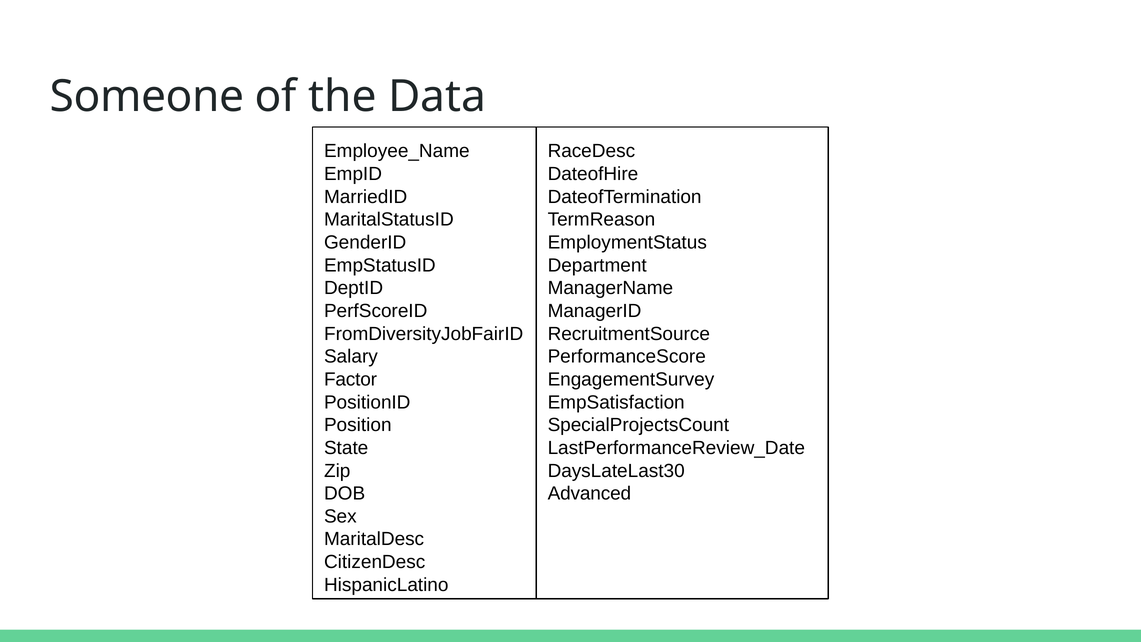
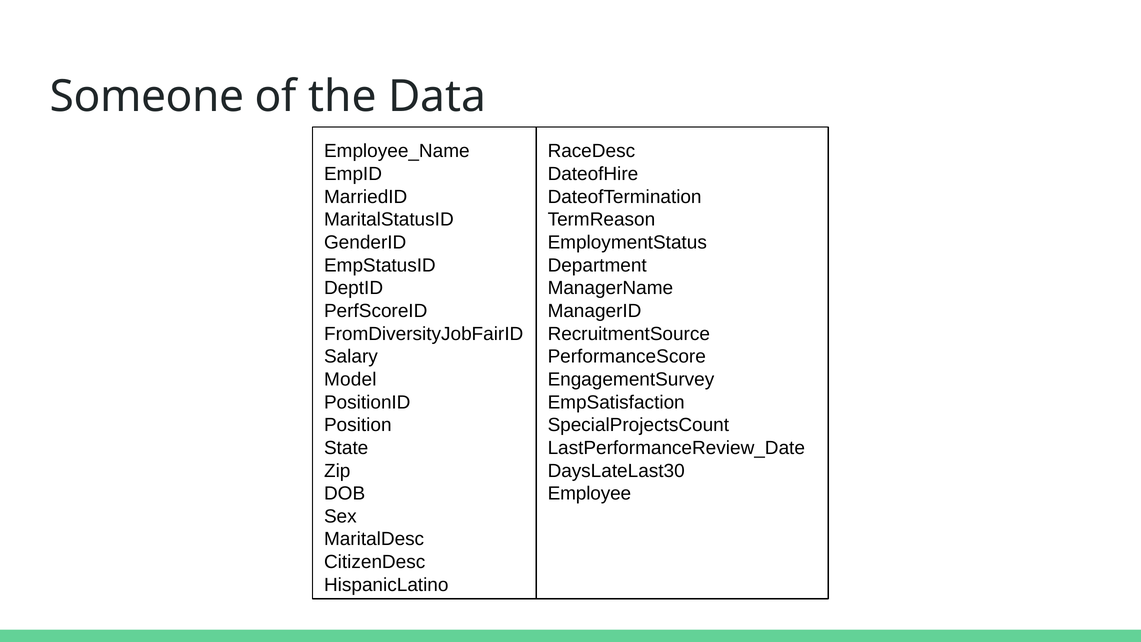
Factor: Factor -> Model
Advanced: Advanced -> Employee
